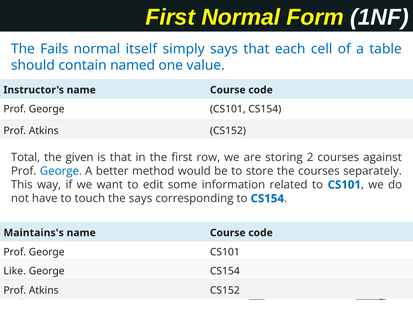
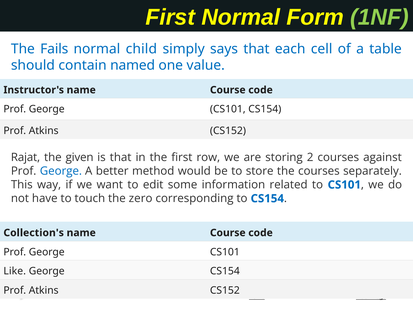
1NF colour: white -> light green
itself: itself -> child
Total: Total -> Rajat
the says: says -> zero
Maintains's: Maintains's -> Collection's
